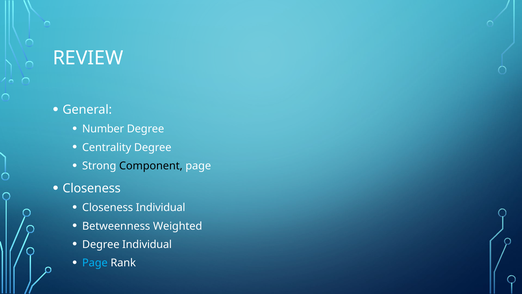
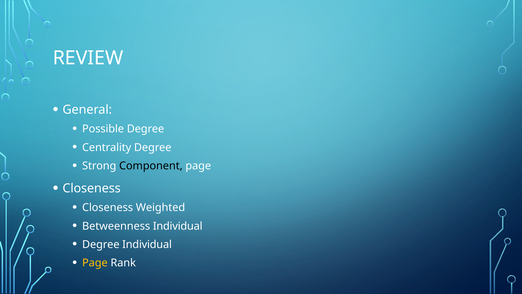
Number: Number -> Possible
Closeness Individual: Individual -> Weighted
Betweenness Weighted: Weighted -> Individual
Page at (95, 263) colour: light blue -> yellow
